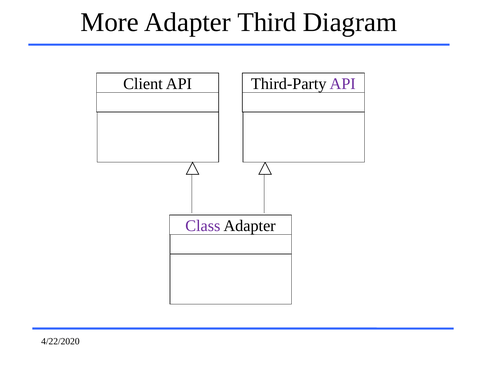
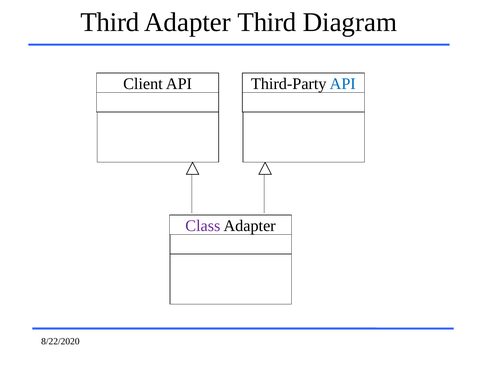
More at (110, 22): More -> Third
API at (343, 84) colour: purple -> blue
4/22/2020: 4/22/2020 -> 8/22/2020
